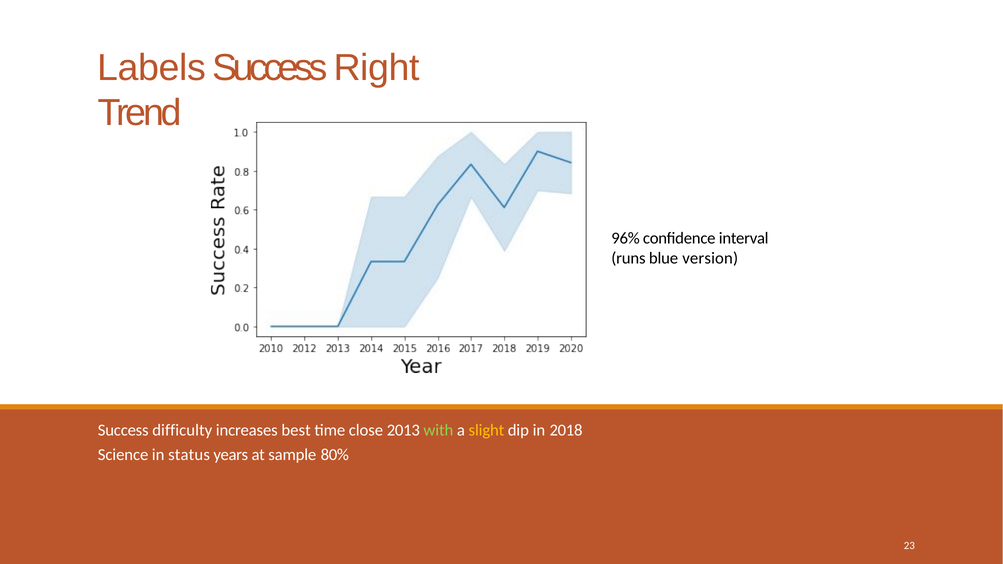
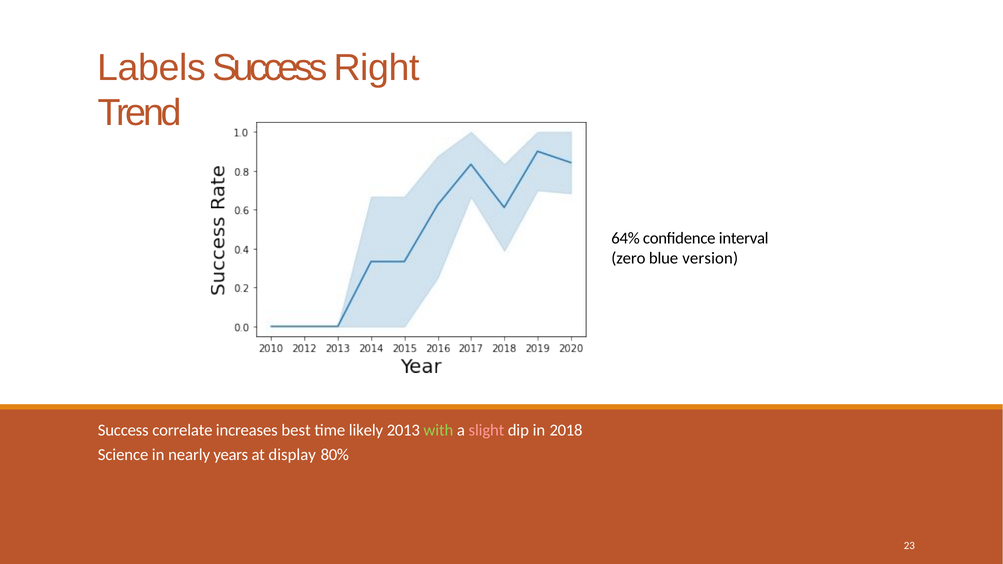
96%: 96% -> 64%
runs: runs -> zero
difficulty: difficulty -> correlate
close: close -> likely
slight colour: yellow -> pink
status: status -> nearly
sample: sample -> display
